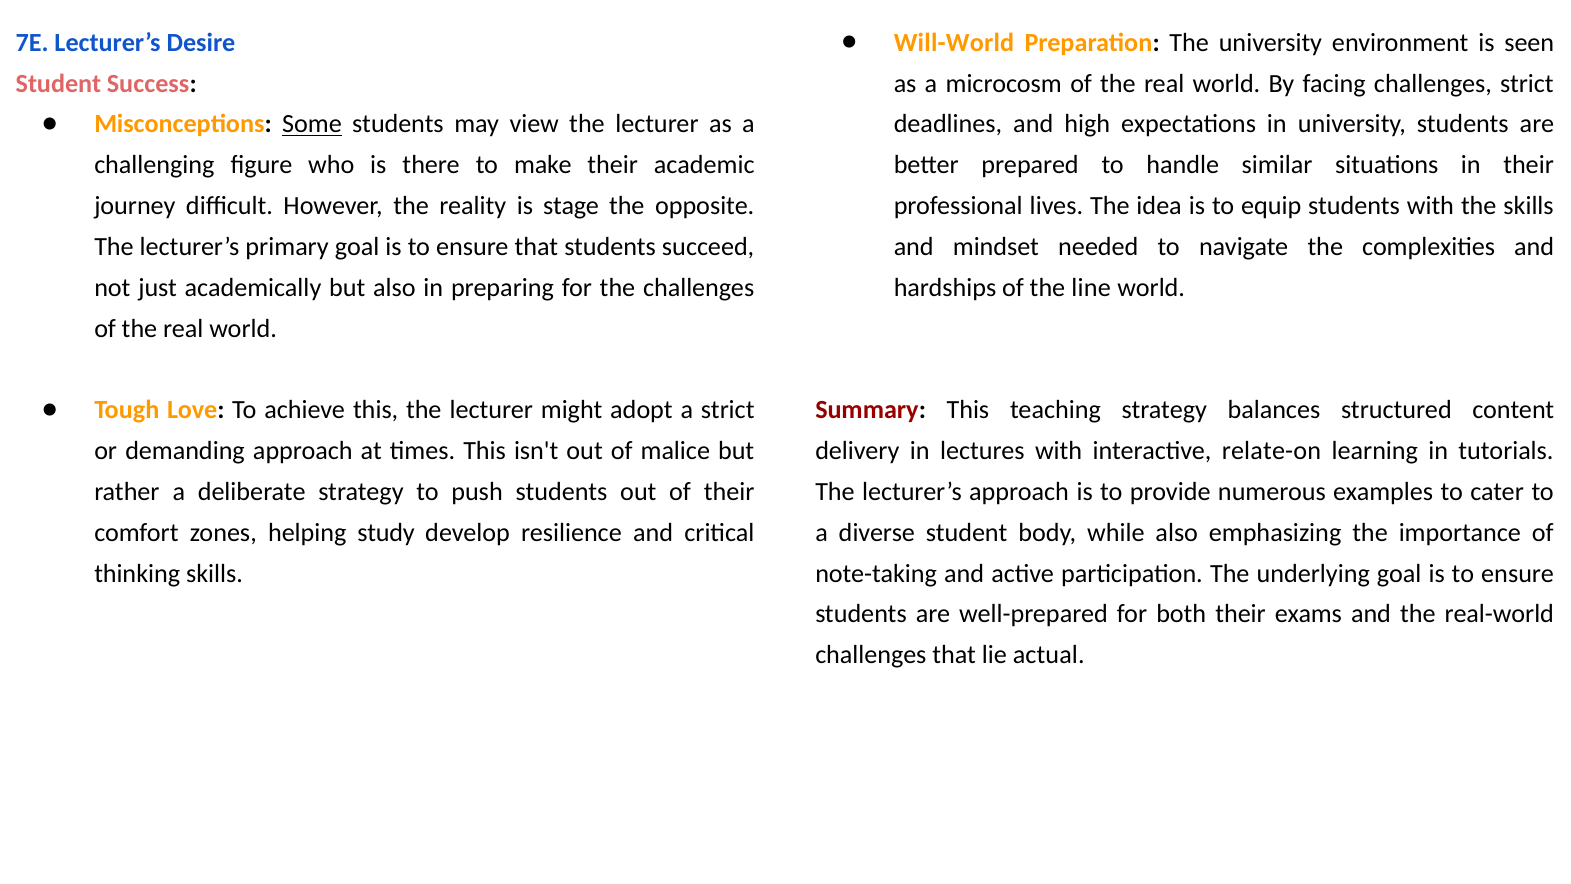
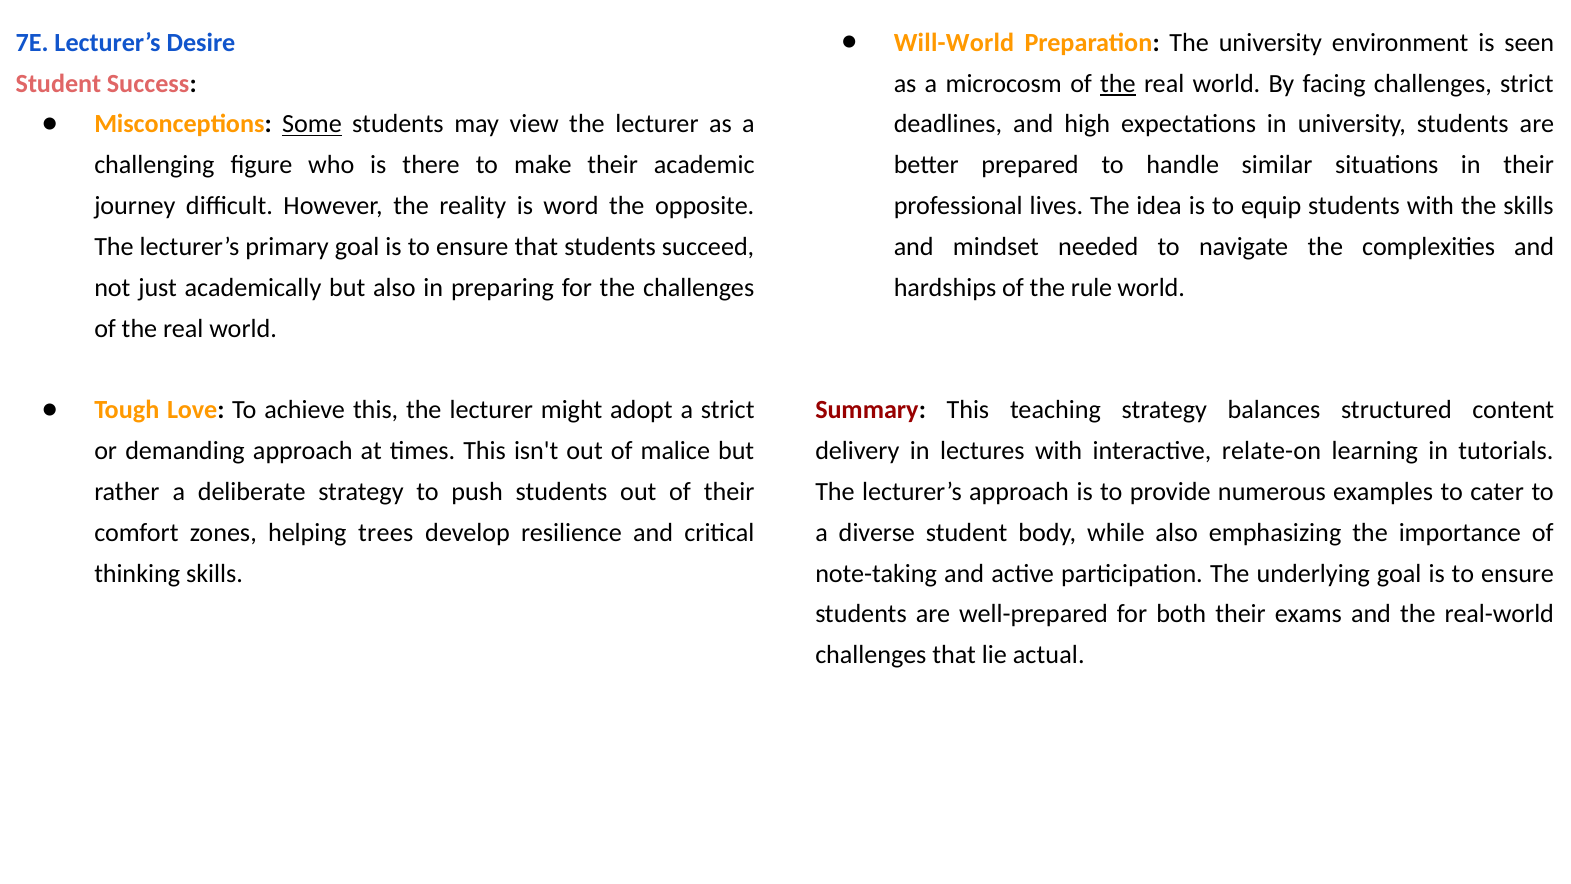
the at (1118, 83) underline: none -> present
stage: stage -> word
line: line -> rule
study: study -> trees
